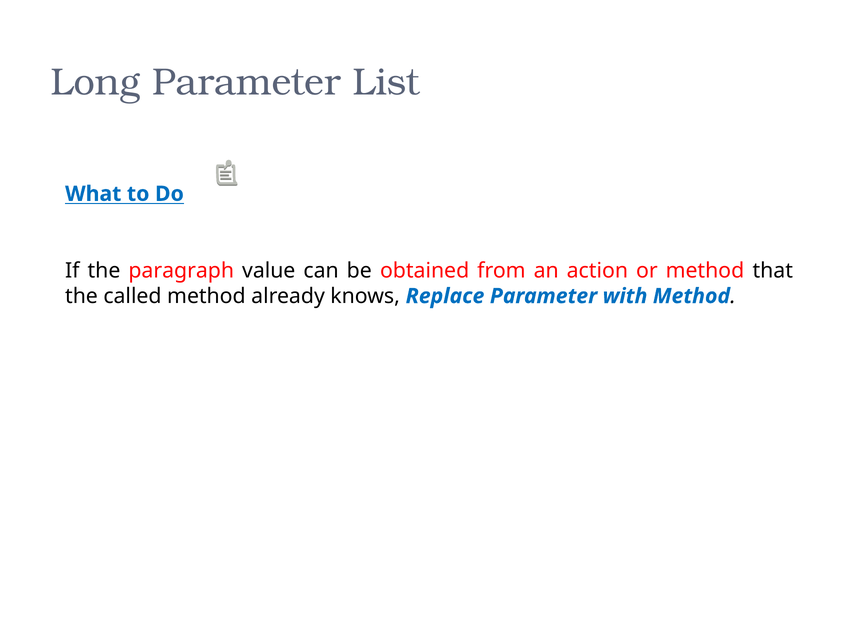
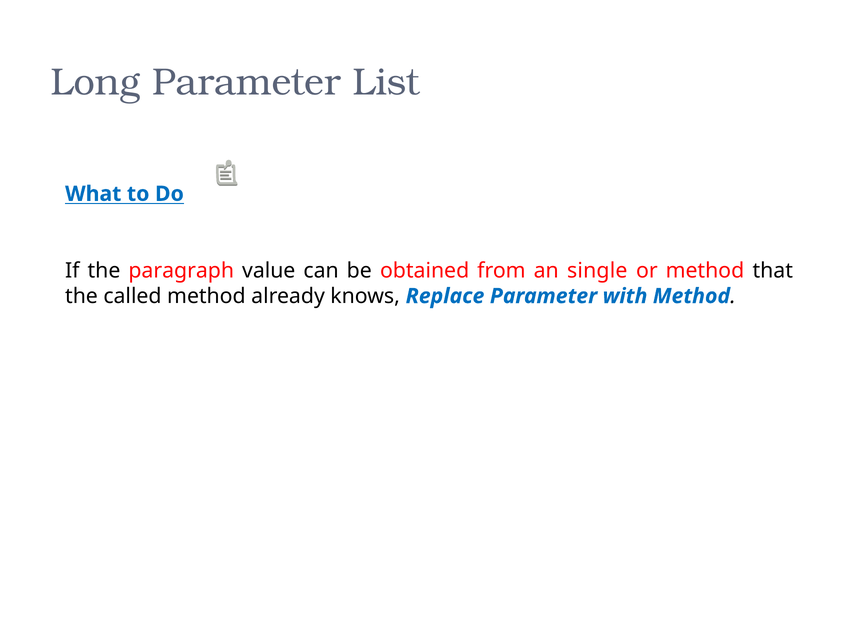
action: action -> single
